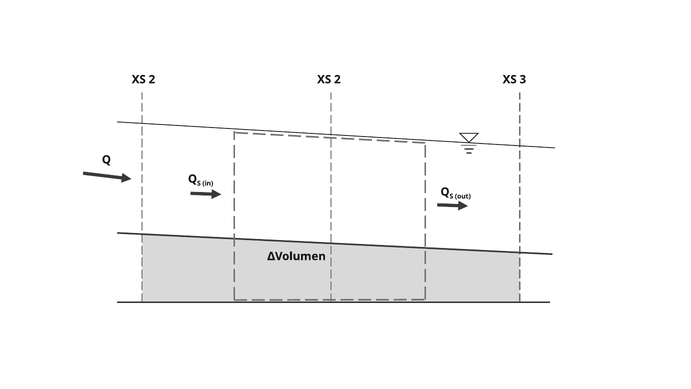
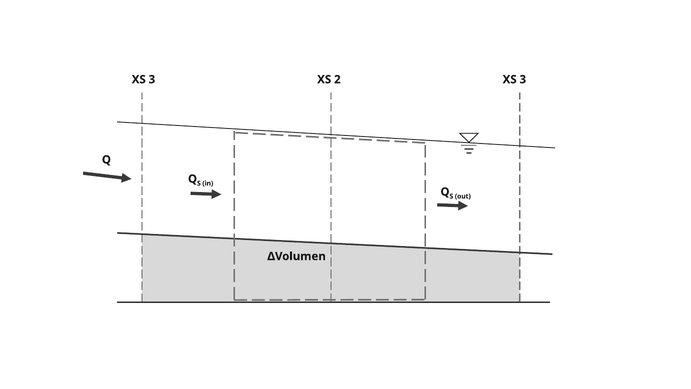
2 at (152, 79): 2 -> 3
